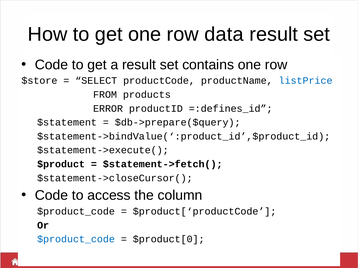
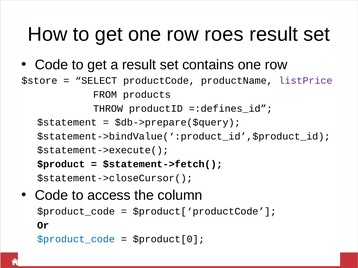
data: data -> roes
listPrice colour: blue -> purple
ERROR: ERROR -> THROW
